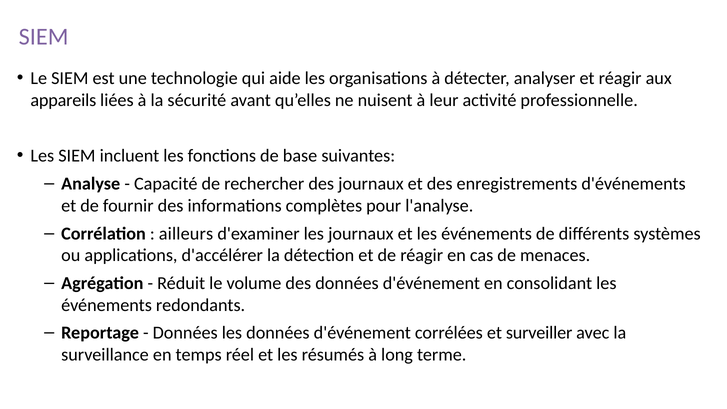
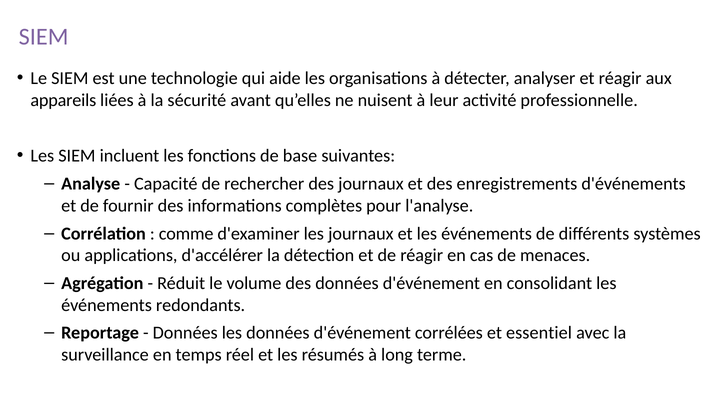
ailleurs: ailleurs -> comme
surveiller: surveiller -> essentiel
